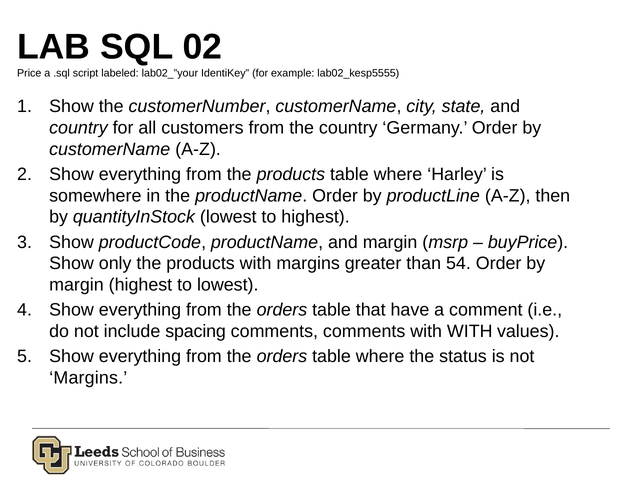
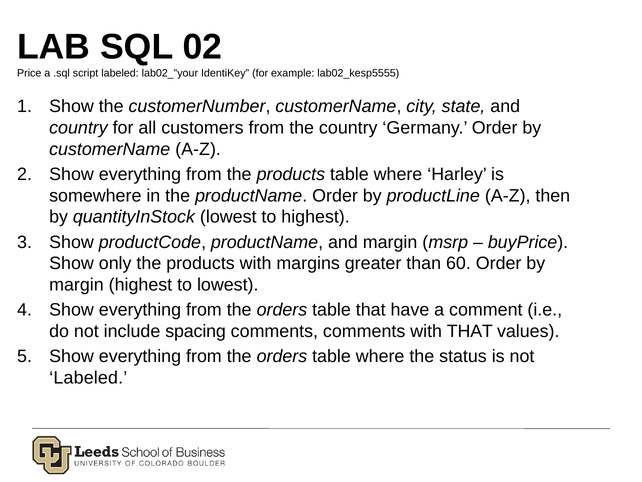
54: 54 -> 60
with WITH: WITH -> THAT
Margins at (88, 378): Margins -> Labeled
